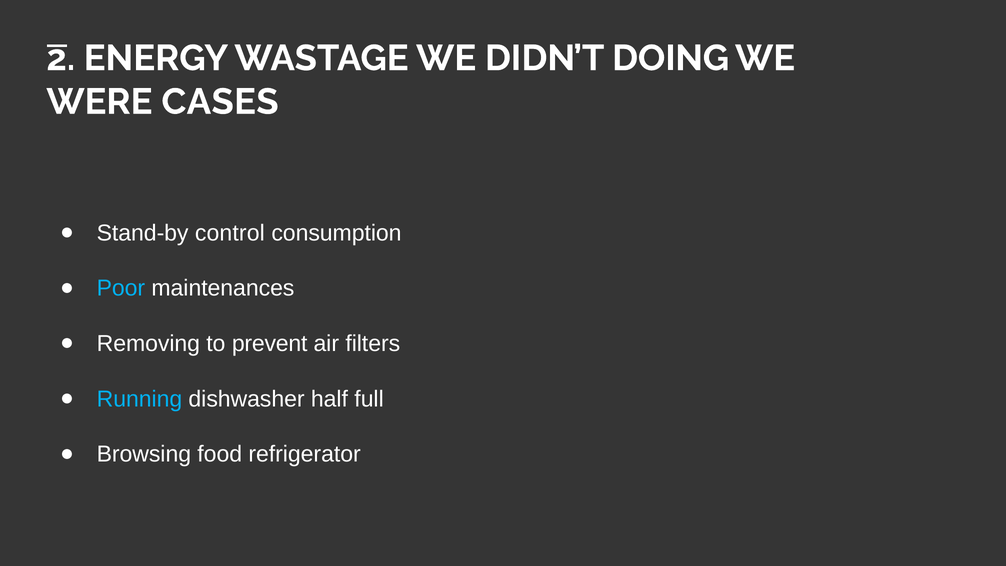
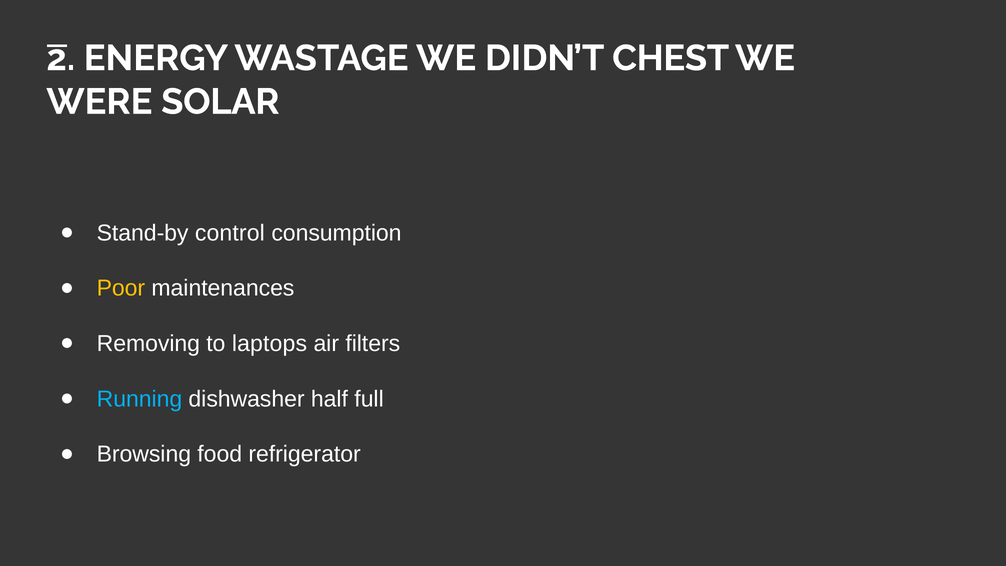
DOING: DOING -> CHEST
CASES: CASES -> SOLAR
Poor colour: light blue -> yellow
prevent: prevent -> laptops
